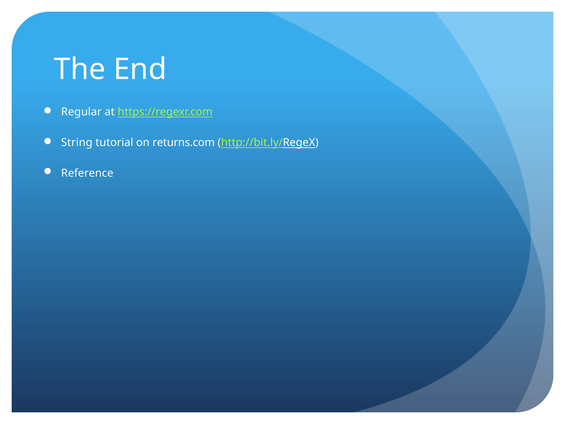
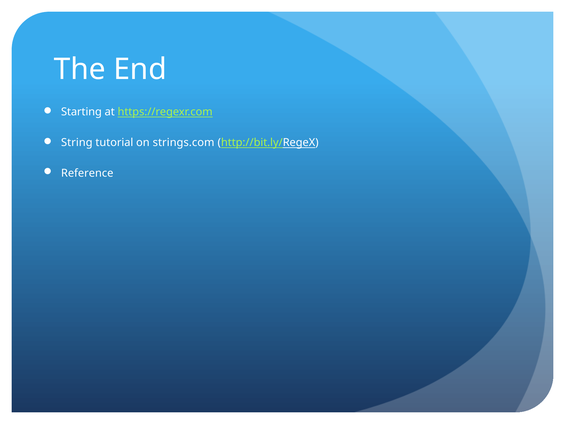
Regular: Regular -> Starting
returns.com: returns.com -> strings.com
